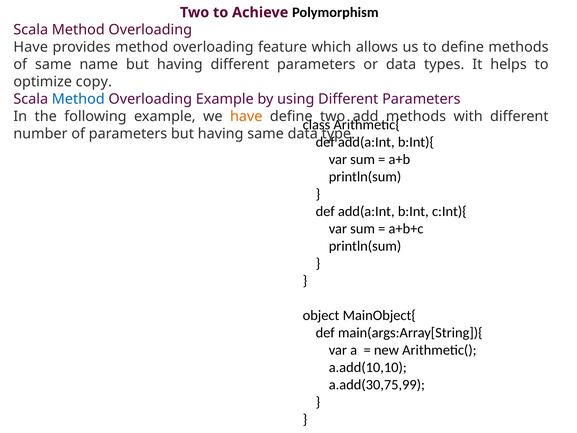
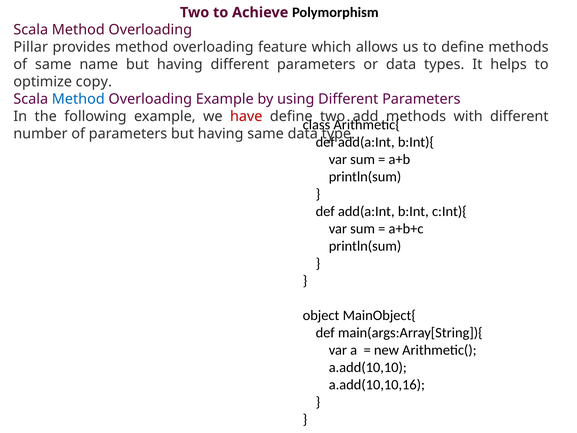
Have at (31, 47): Have -> Pillar
have at (246, 116) colour: orange -> red
a.add(30,75,99: a.add(30,75,99 -> a.add(10,10,16
